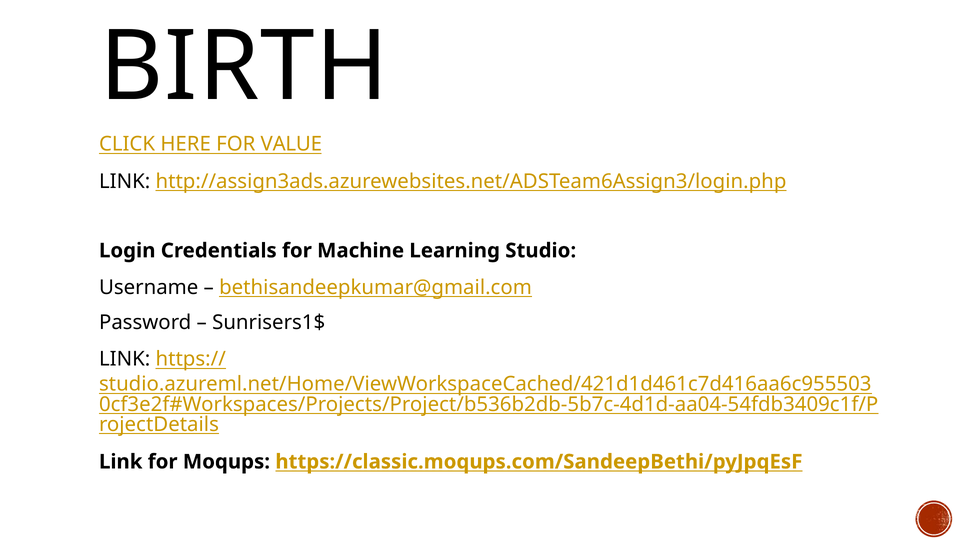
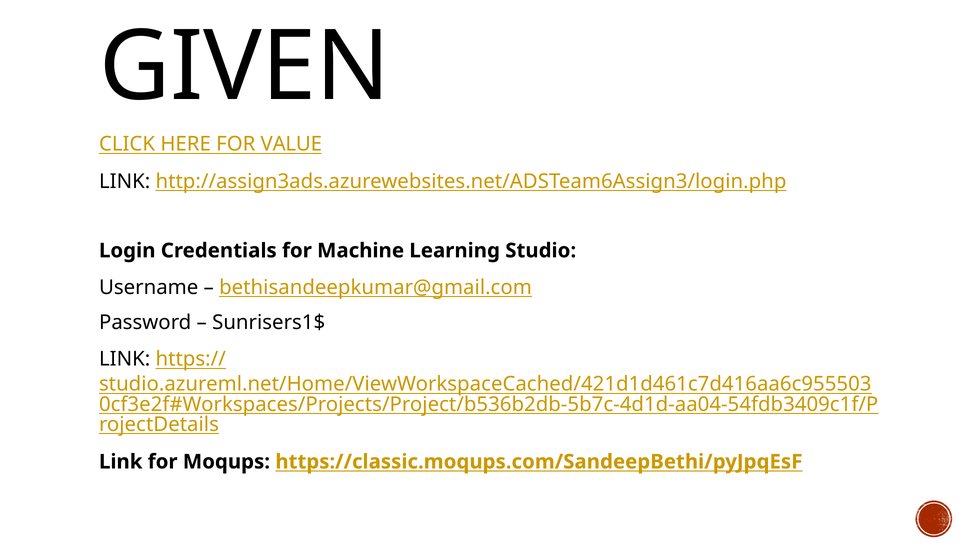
BIRTH: BIRTH -> GIVEN
